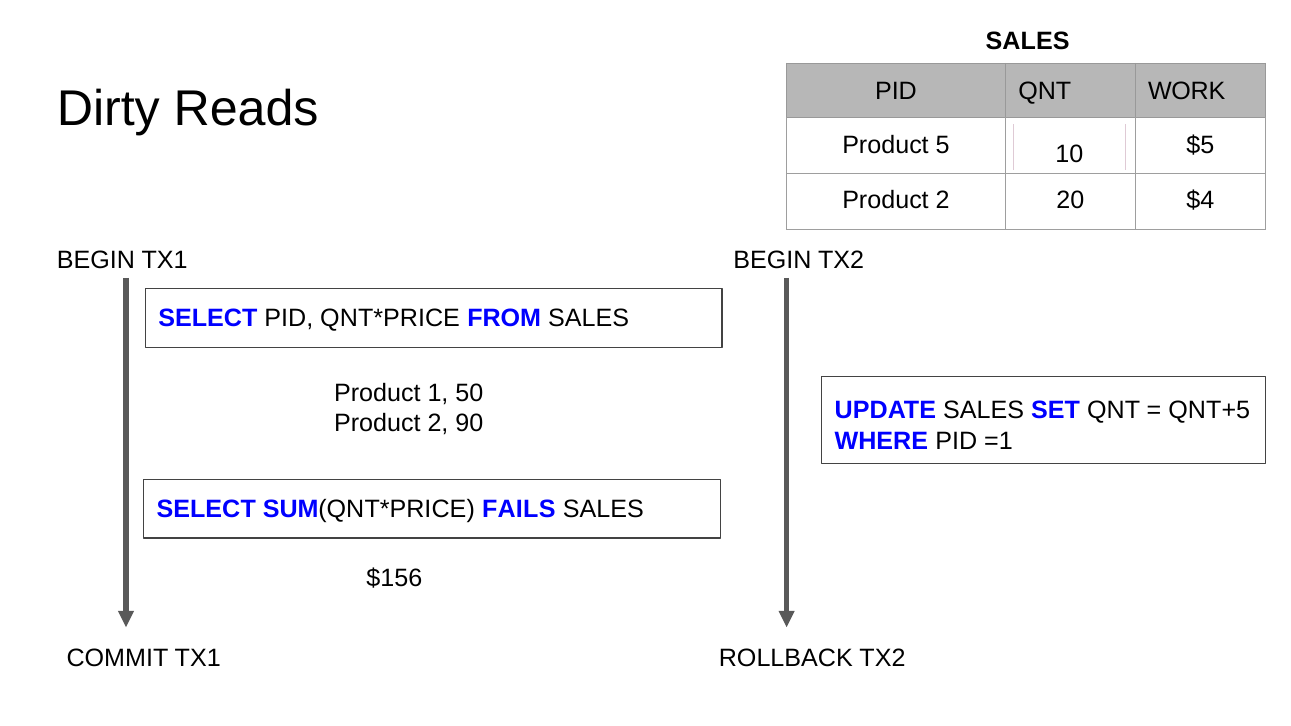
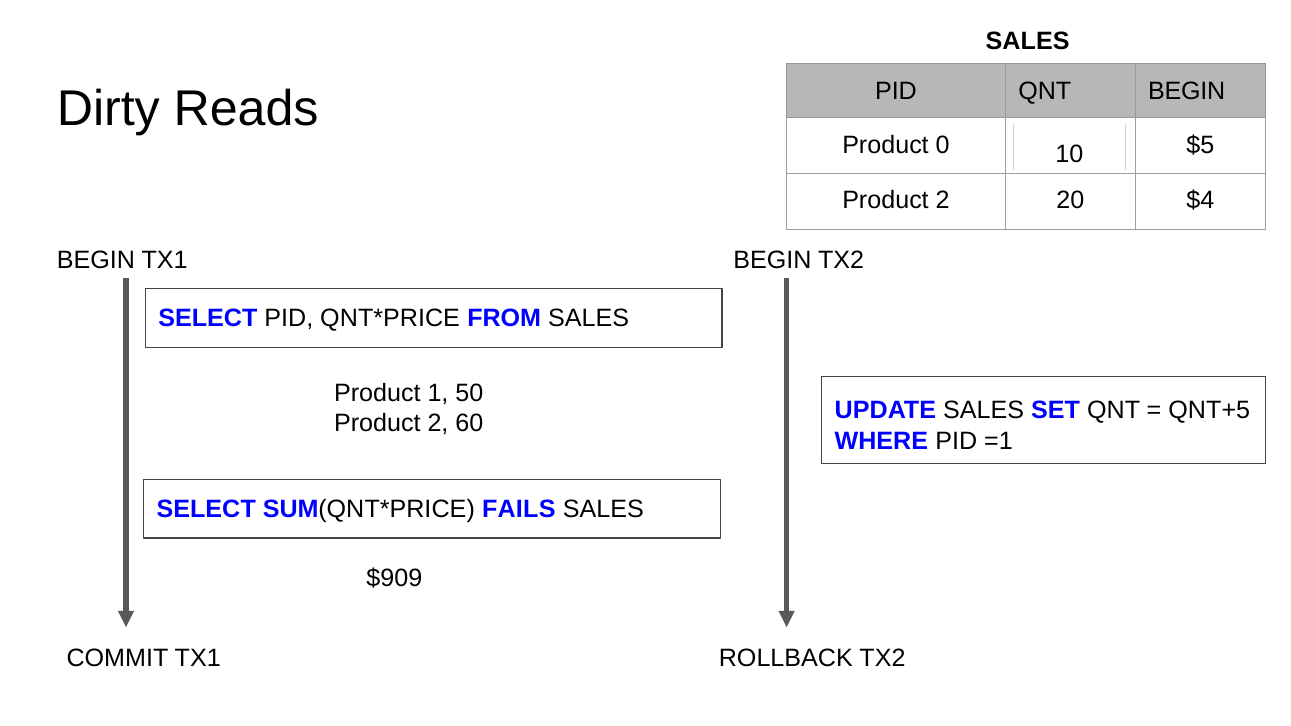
QNT WORK: WORK -> BEGIN
5: 5 -> 0
90: 90 -> 60
$156: $156 -> $909
